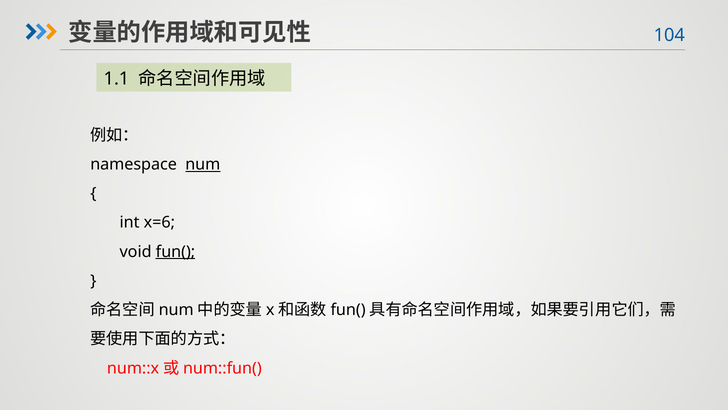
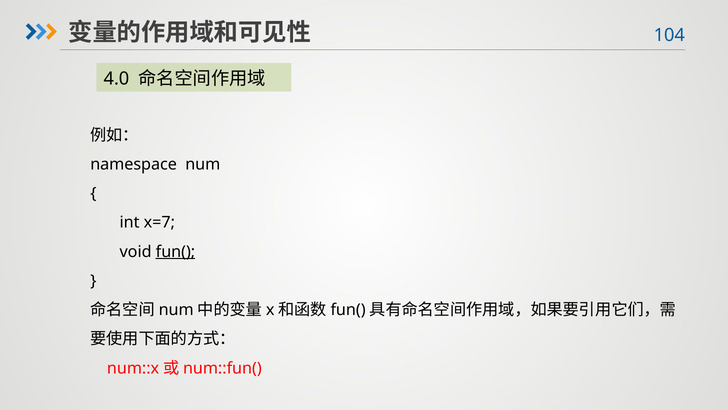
1.1: 1.1 -> 4.0
num underline: present -> none
x=6: x=6 -> x=7
